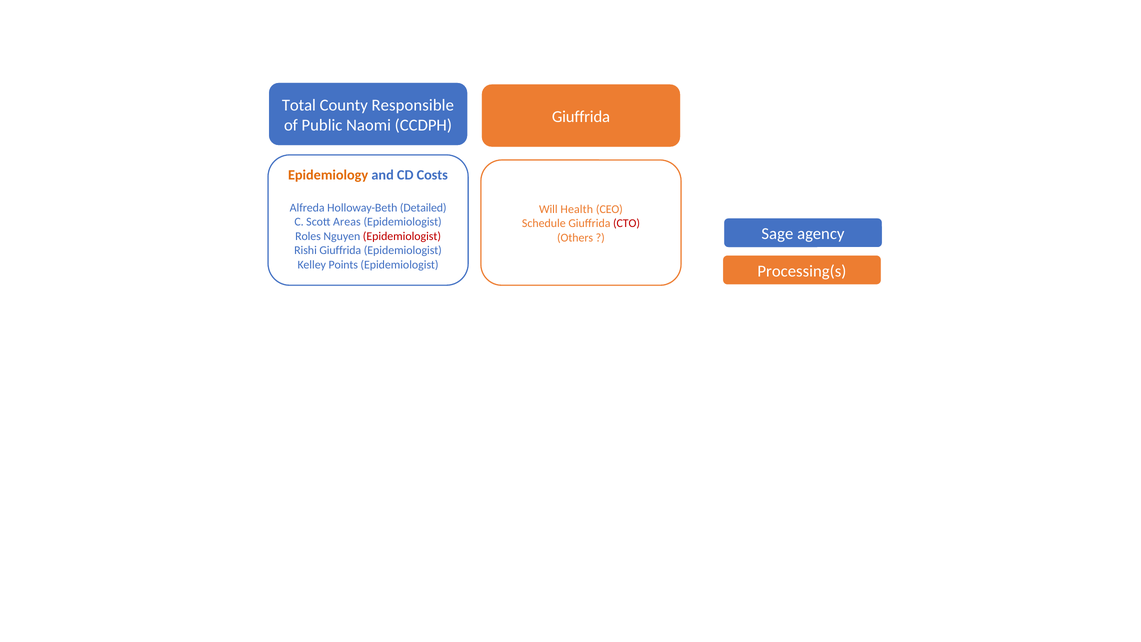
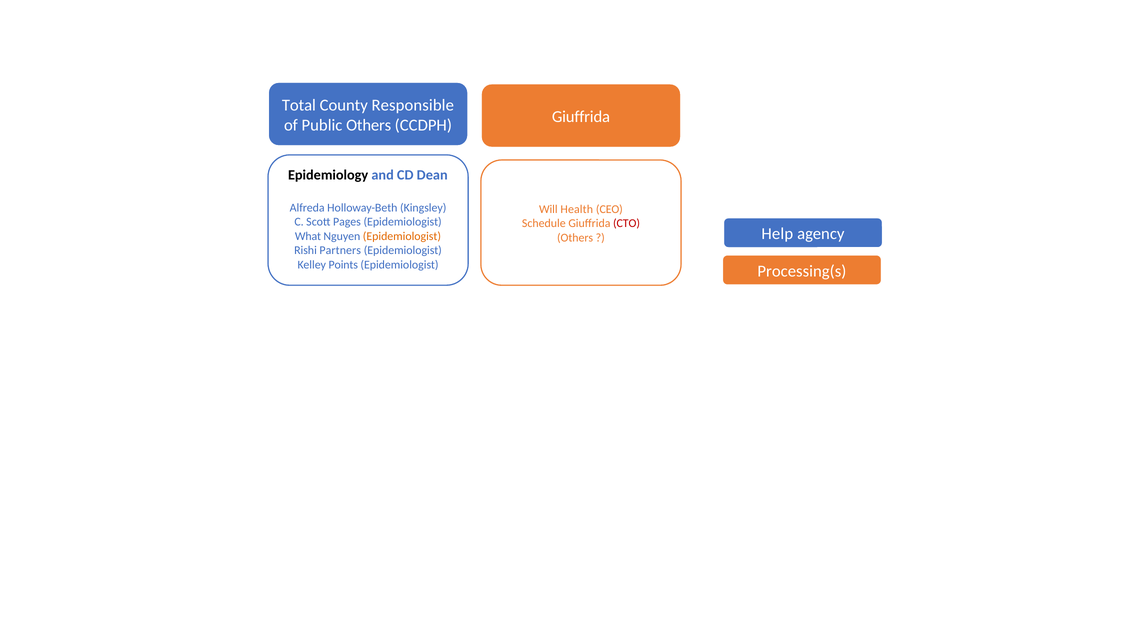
Public Naomi: Naomi -> Others
Epidemiology colour: orange -> black
Costs: Costs -> Dean
Detailed: Detailed -> Kingsley
Areas: Areas -> Pages
Roles: Roles -> What
Epidemiologist at (402, 236) colour: red -> orange
Sage: Sage -> Help
Rishi Giuffrida: Giuffrida -> Partners
